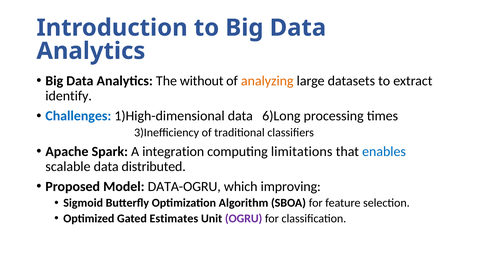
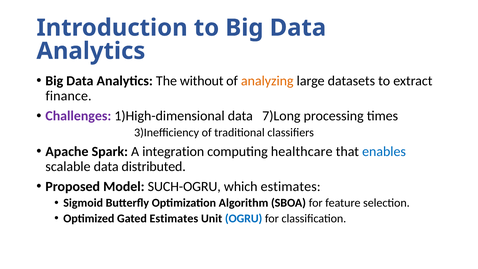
identify: identify -> finance
Challenges colour: blue -> purple
6)Long: 6)Long -> 7)Long
limitations: limitations -> healthcare
DATA-OGRU: DATA-OGRU -> SUCH-OGRU
which improving: improving -> estimates
OGRU colour: purple -> blue
